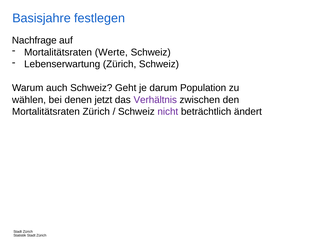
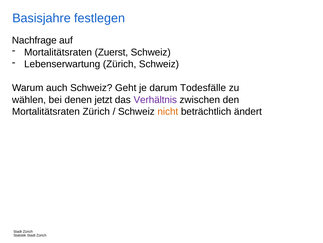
Werte: Werte -> Zuerst
Population: Population -> Todesfälle
nicht colour: purple -> orange
